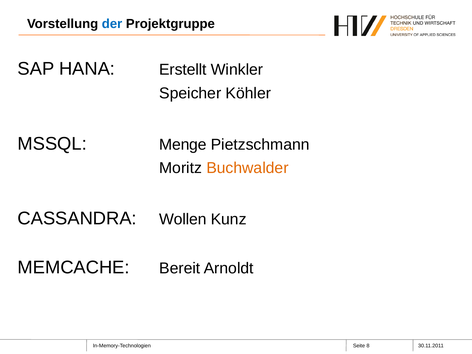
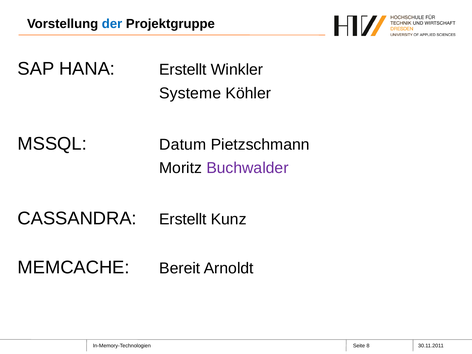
Speicher: Speicher -> Systeme
Menge: Menge -> Datum
Buchwalder colour: orange -> purple
CASSANDRA Wollen: Wollen -> Erstellt
